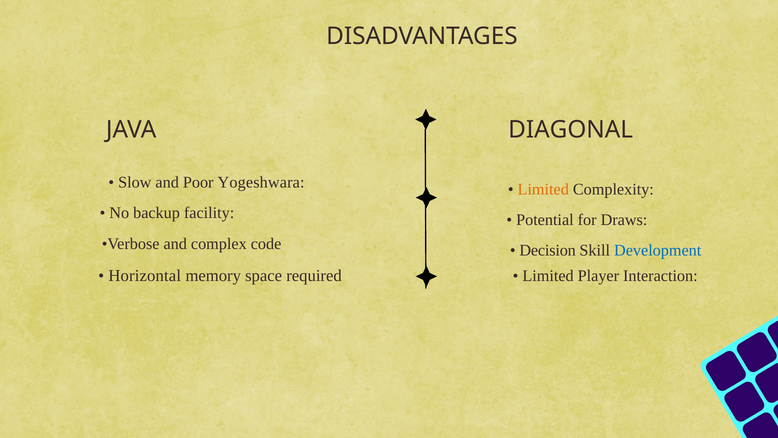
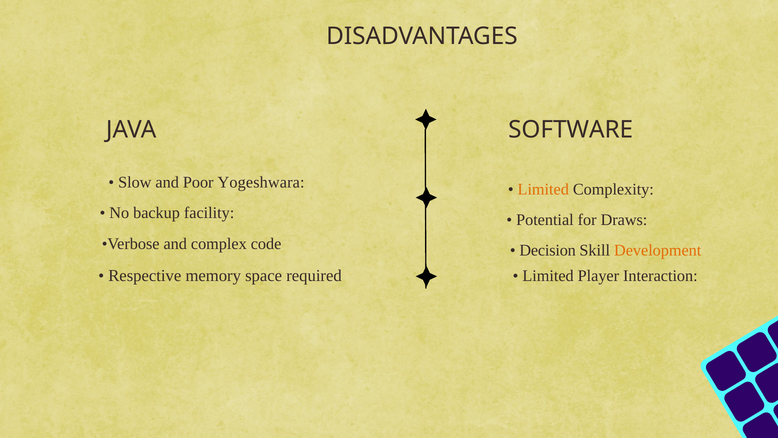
DIAGONAL: DIAGONAL -> SOFTWARE
Development colour: blue -> orange
Horizontal: Horizontal -> Respective
